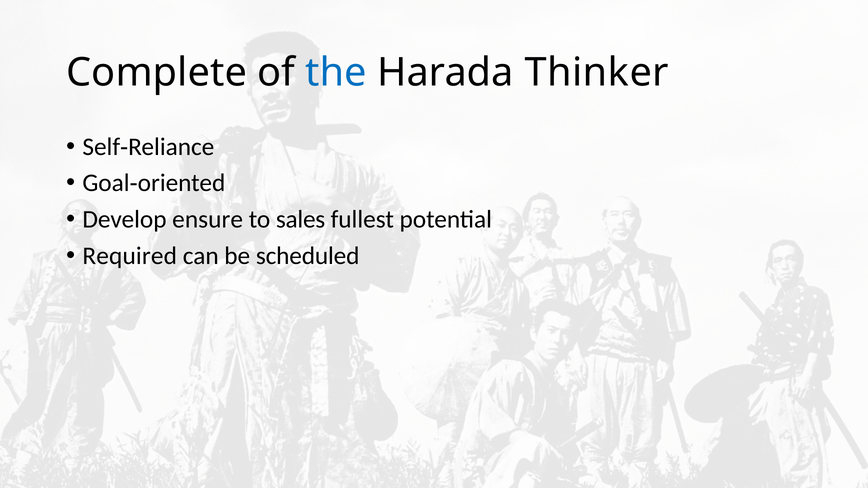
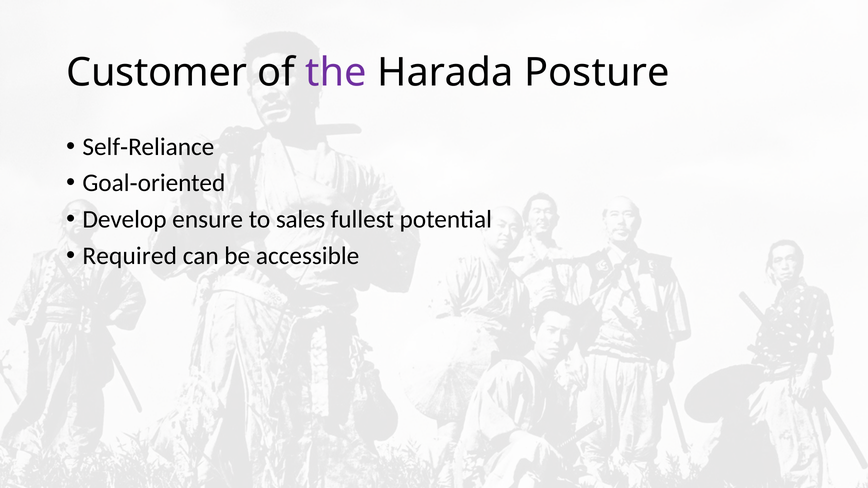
Complete: Complete -> Customer
the colour: blue -> purple
Thinker: Thinker -> Posture
scheduled: scheduled -> accessible
